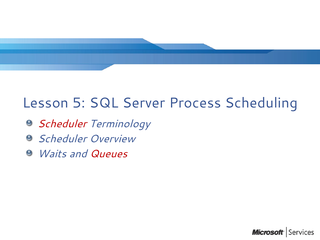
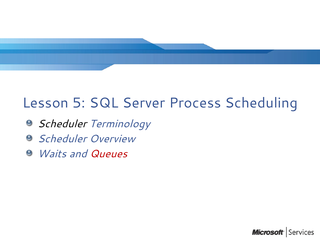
Scheduler at (62, 124) colour: red -> black
